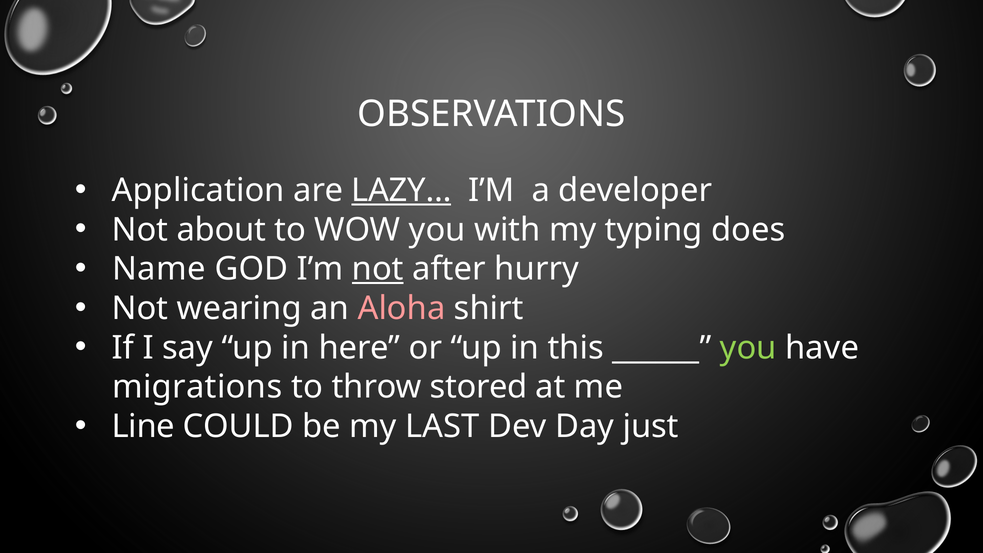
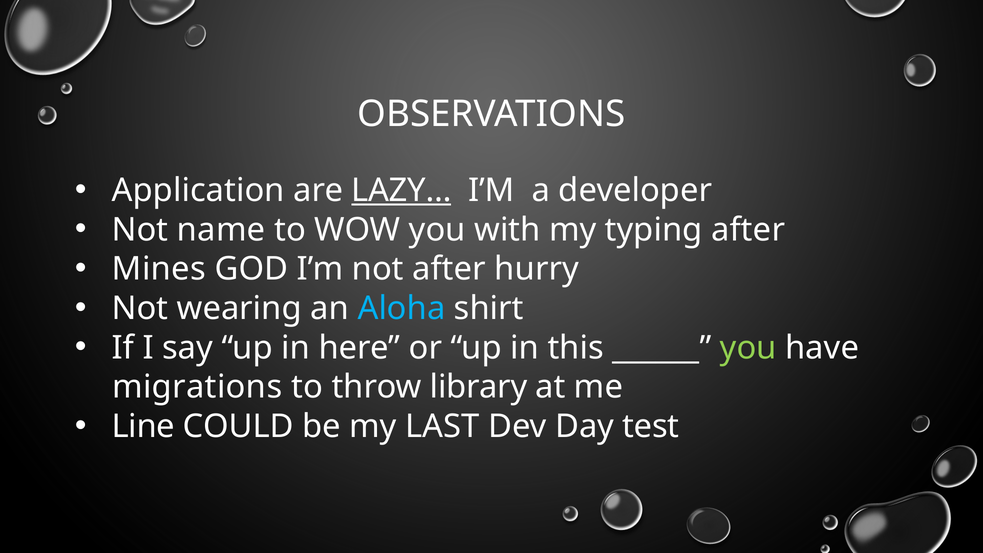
about: about -> name
typing does: does -> after
Name: Name -> Mines
not at (378, 269) underline: present -> none
Aloha colour: pink -> light blue
stored: stored -> library
just: just -> test
